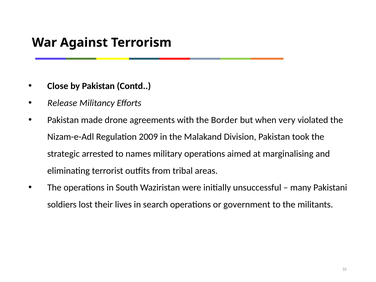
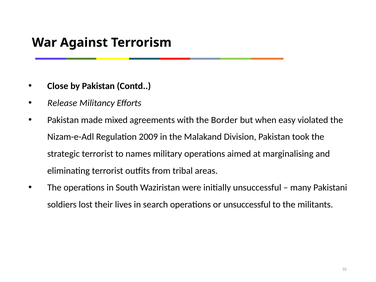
drone: drone -> mixed
very: very -> easy
strategic arrested: arrested -> terrorist
or government: government -> unsuccessful
